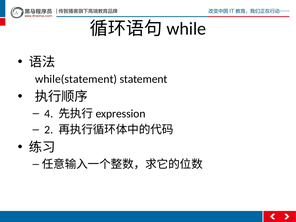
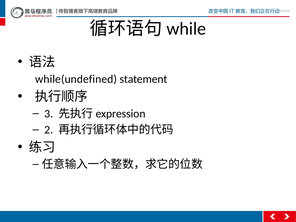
while(statement: while(statement -> while(undefined
4: 4 -> 3
